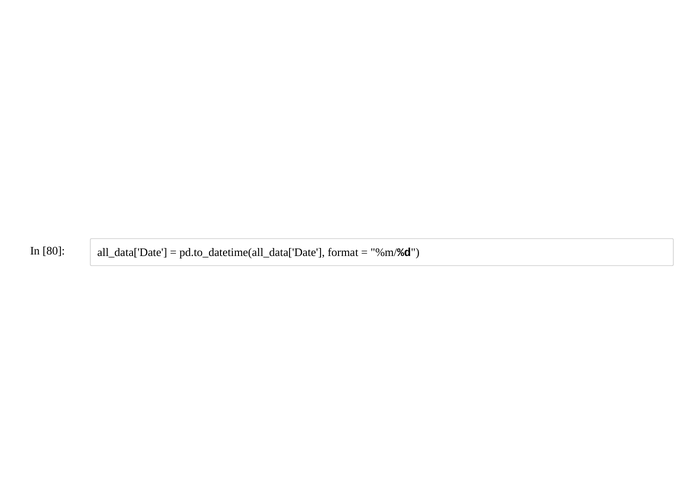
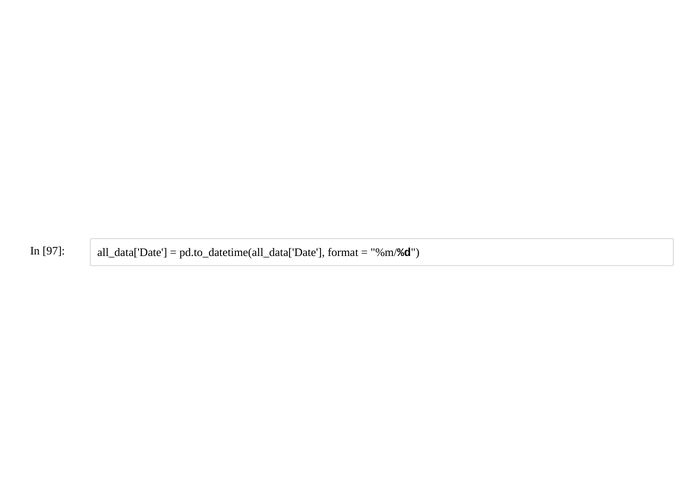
80: 80 -> 97
